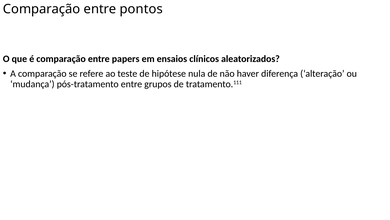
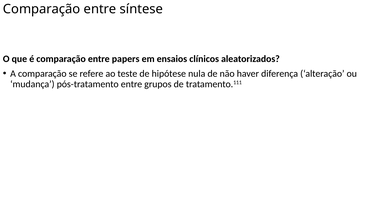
pontos: pontos -> síntese
